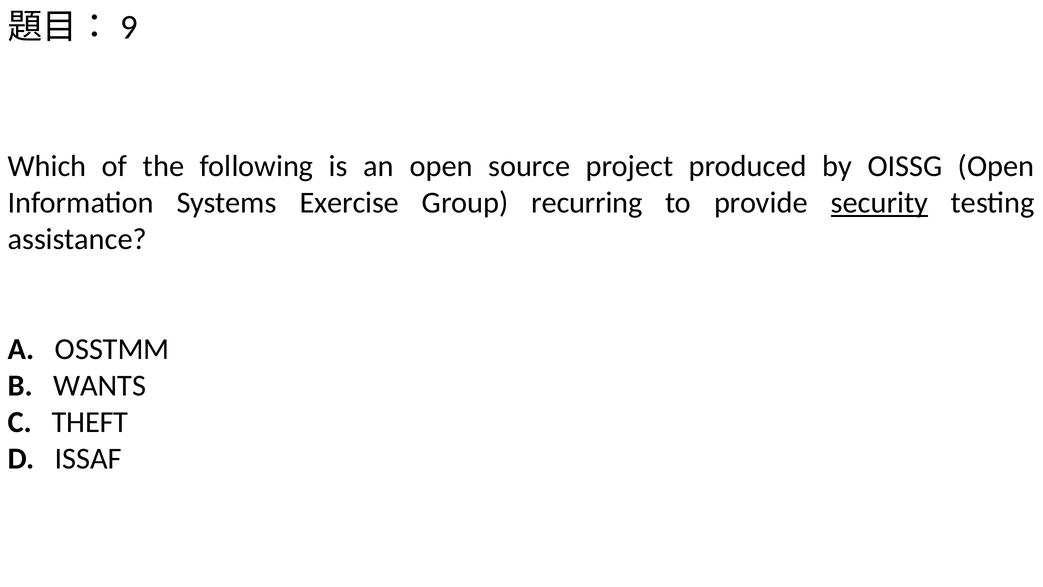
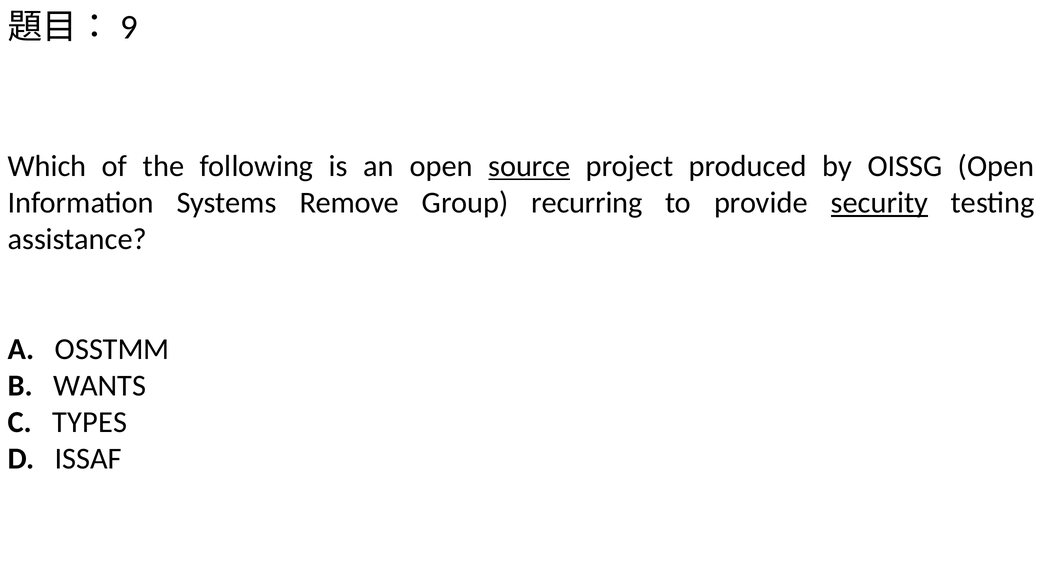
source underline: none -> present
Exercise: Exercise -> Remove
THEFT: THEFT -> TYPES
